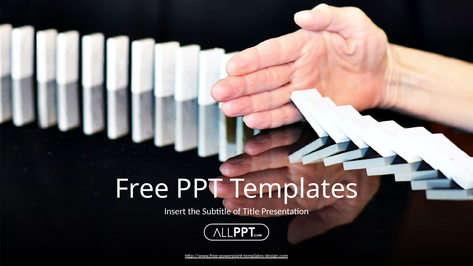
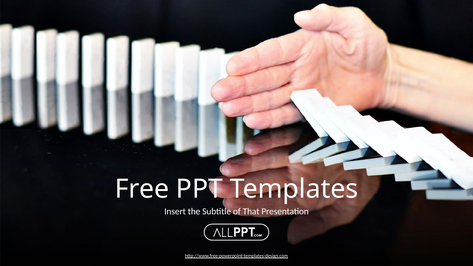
Title: Title -> That
